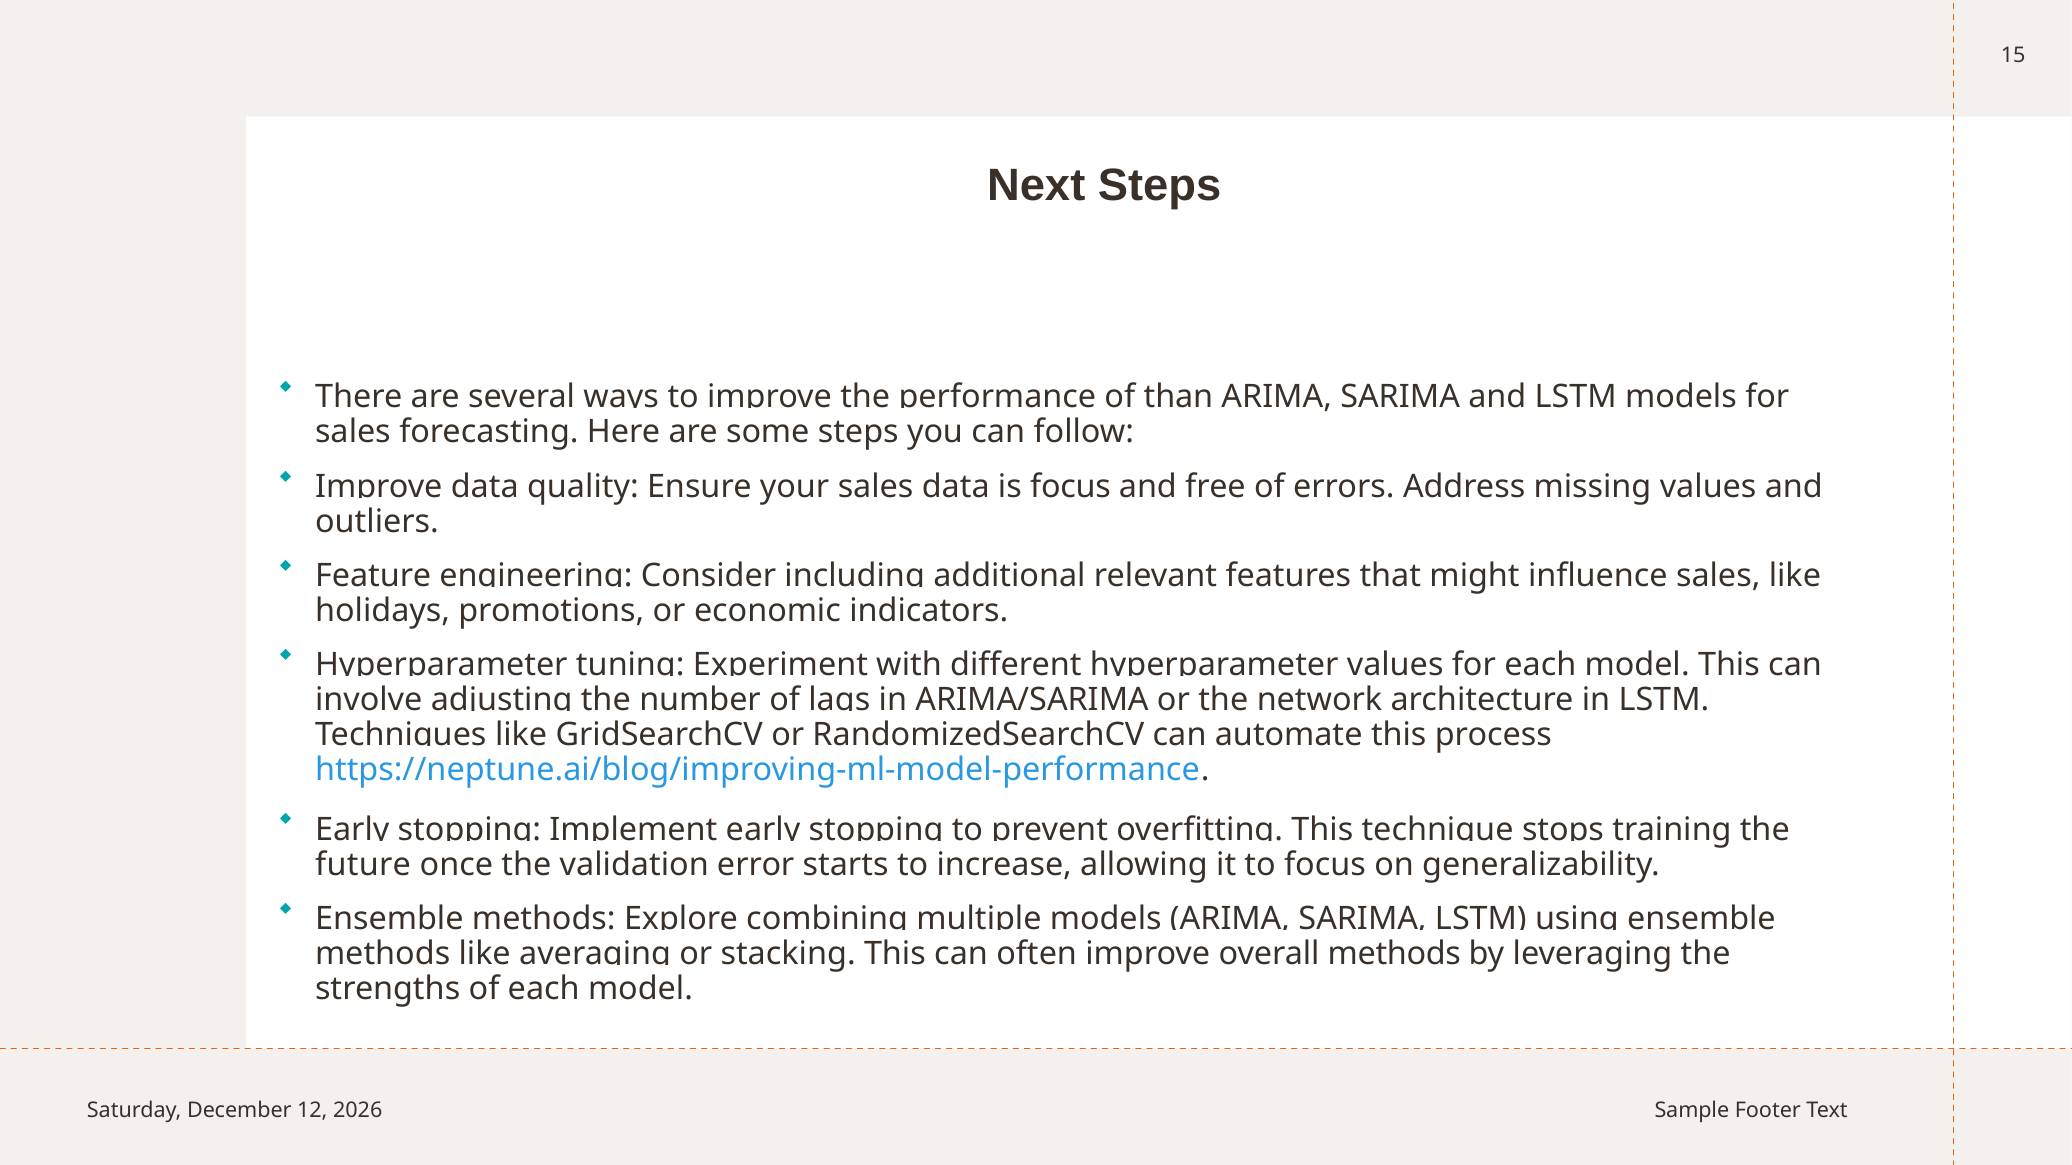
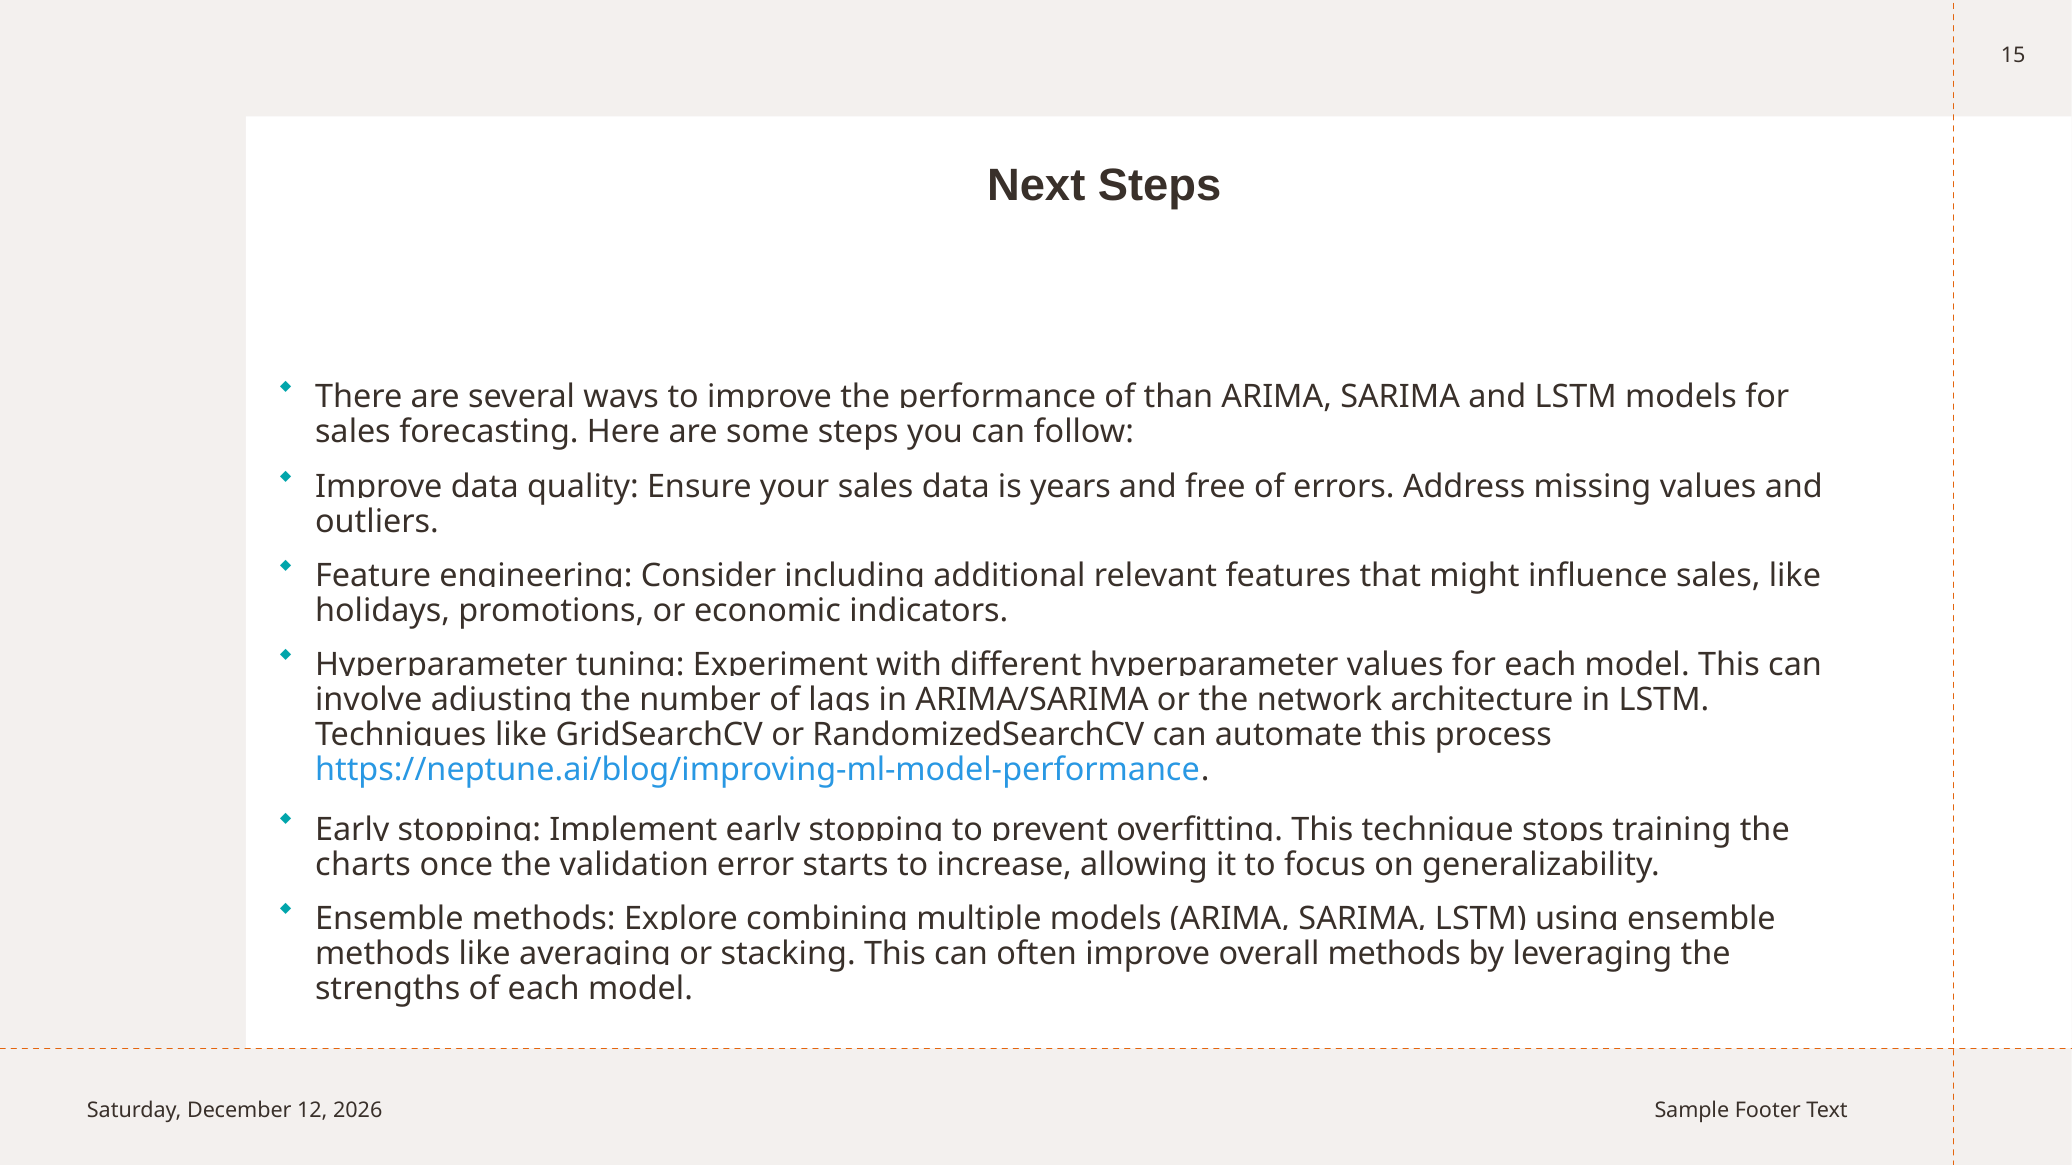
is focus: focus -> years
future: future -> charts
